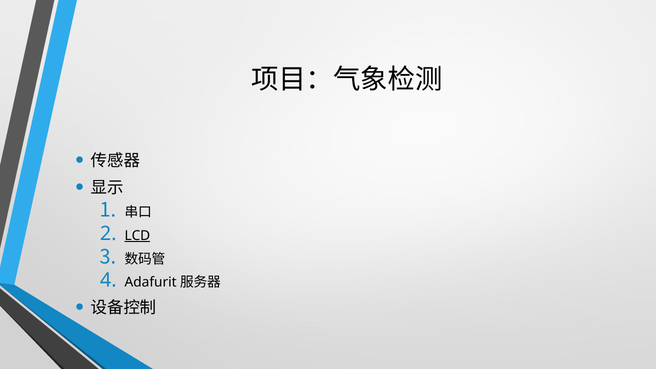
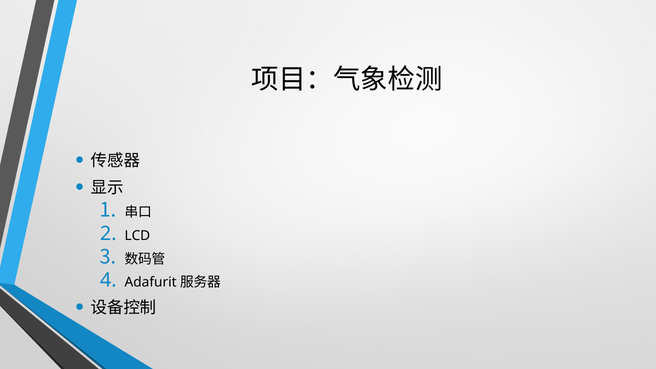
LCD underline: present -> none
